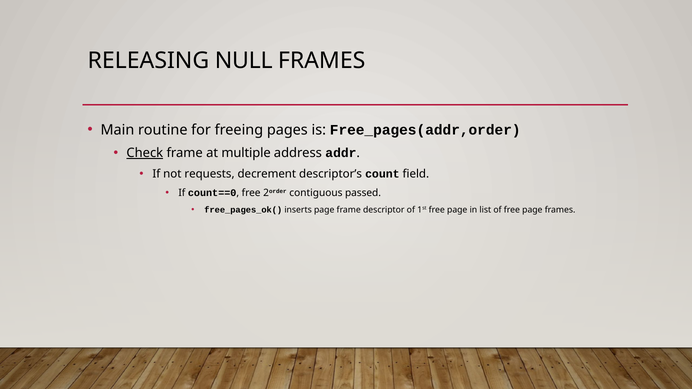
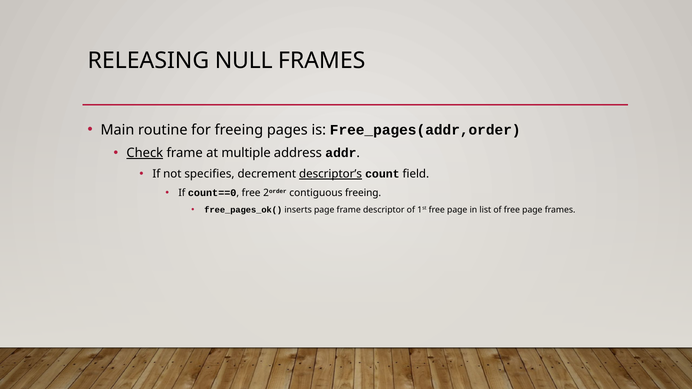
requests: requests -> specifies
descriptor’s underline: none -> present
contiguous passed: passed -> freeing
